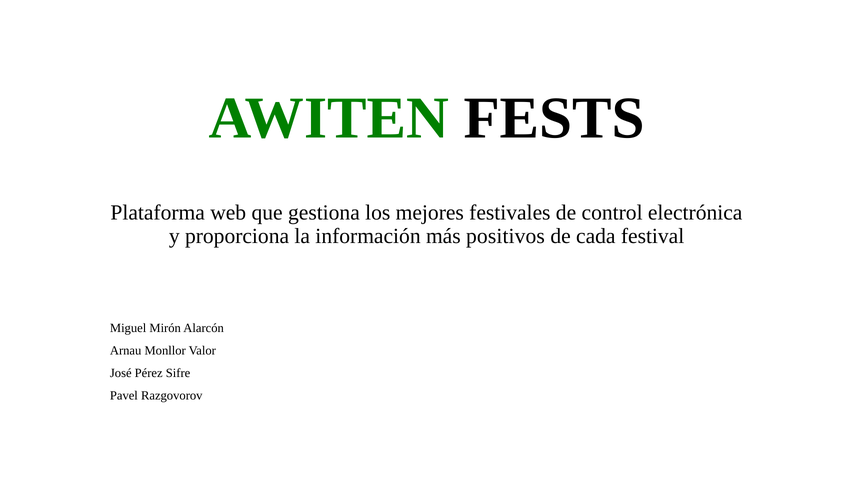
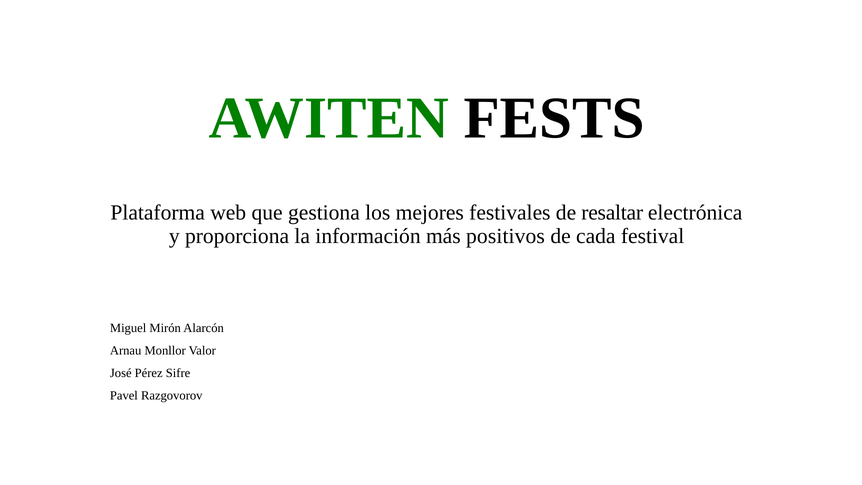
control: control -> resaltar
